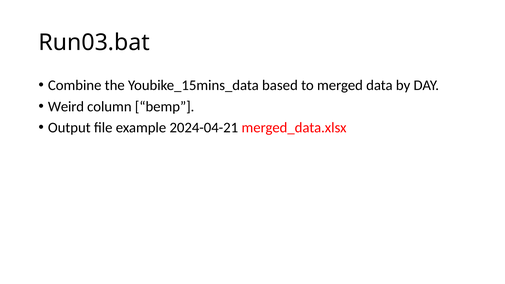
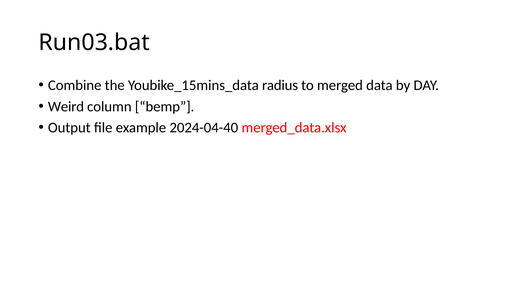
based: based -> radius
2024-04-21: 2024-04-21 -> 2024-04-40
